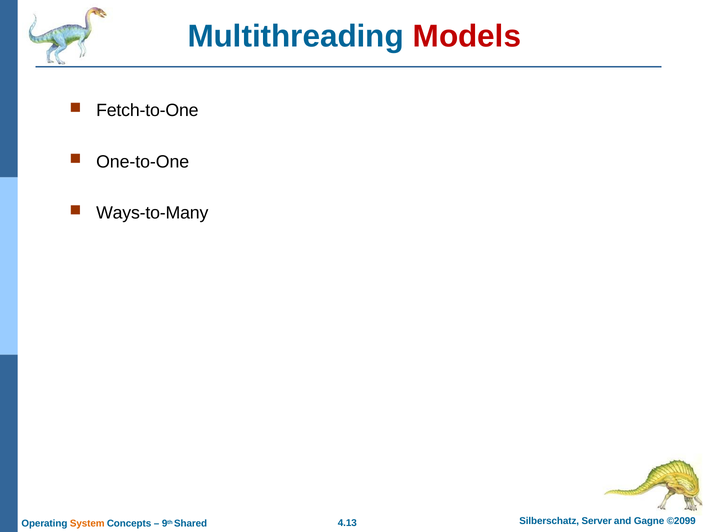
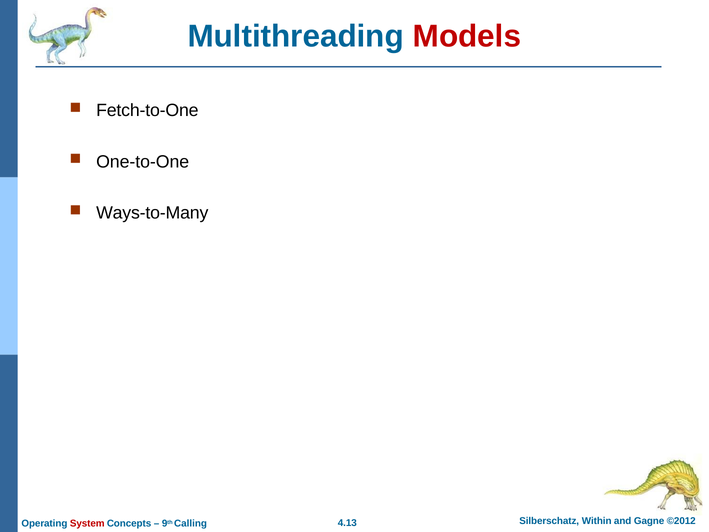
Server: Server -> Within
©2099: ©2099 -> ©2012
System colour: orange -> red
Shared: Shared -> Calling
